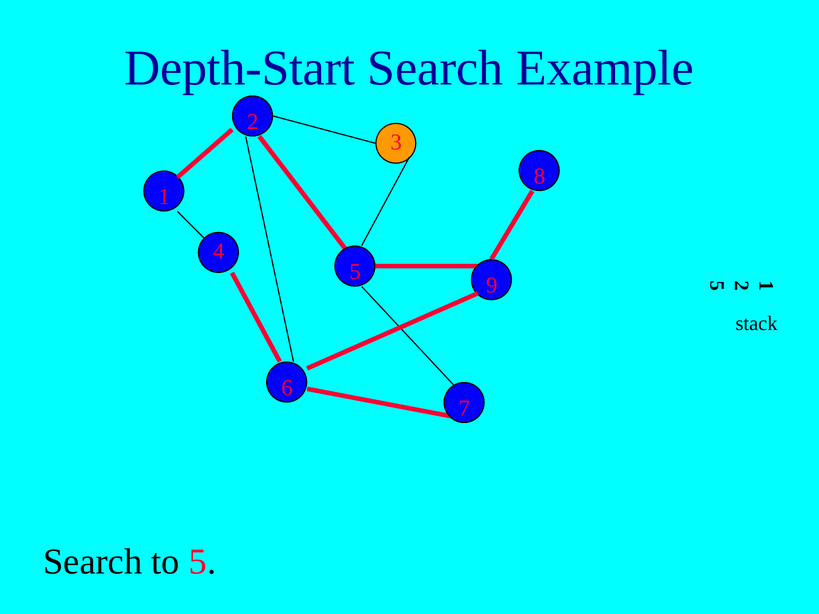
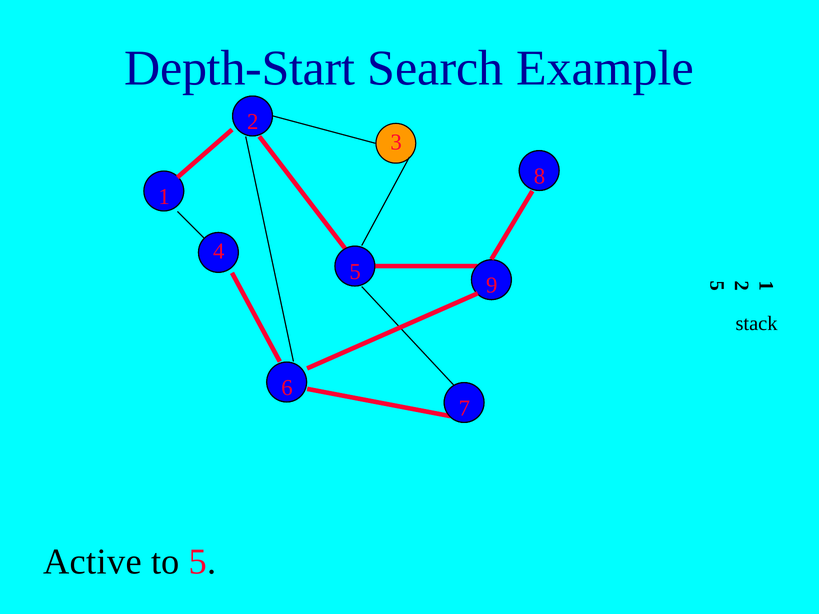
Search at (93, 562): Search -> Active
